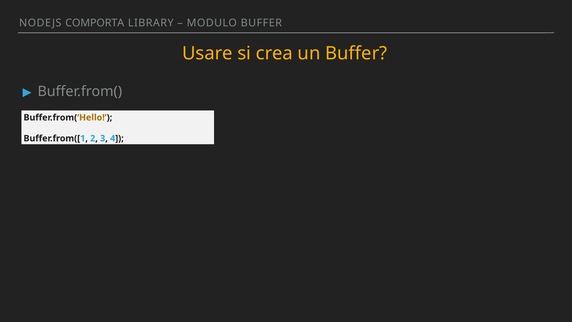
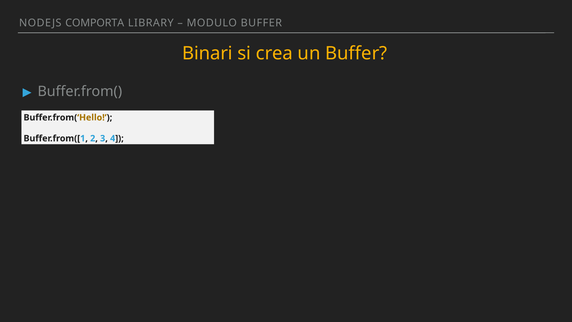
Usare: Usare -> Binari
